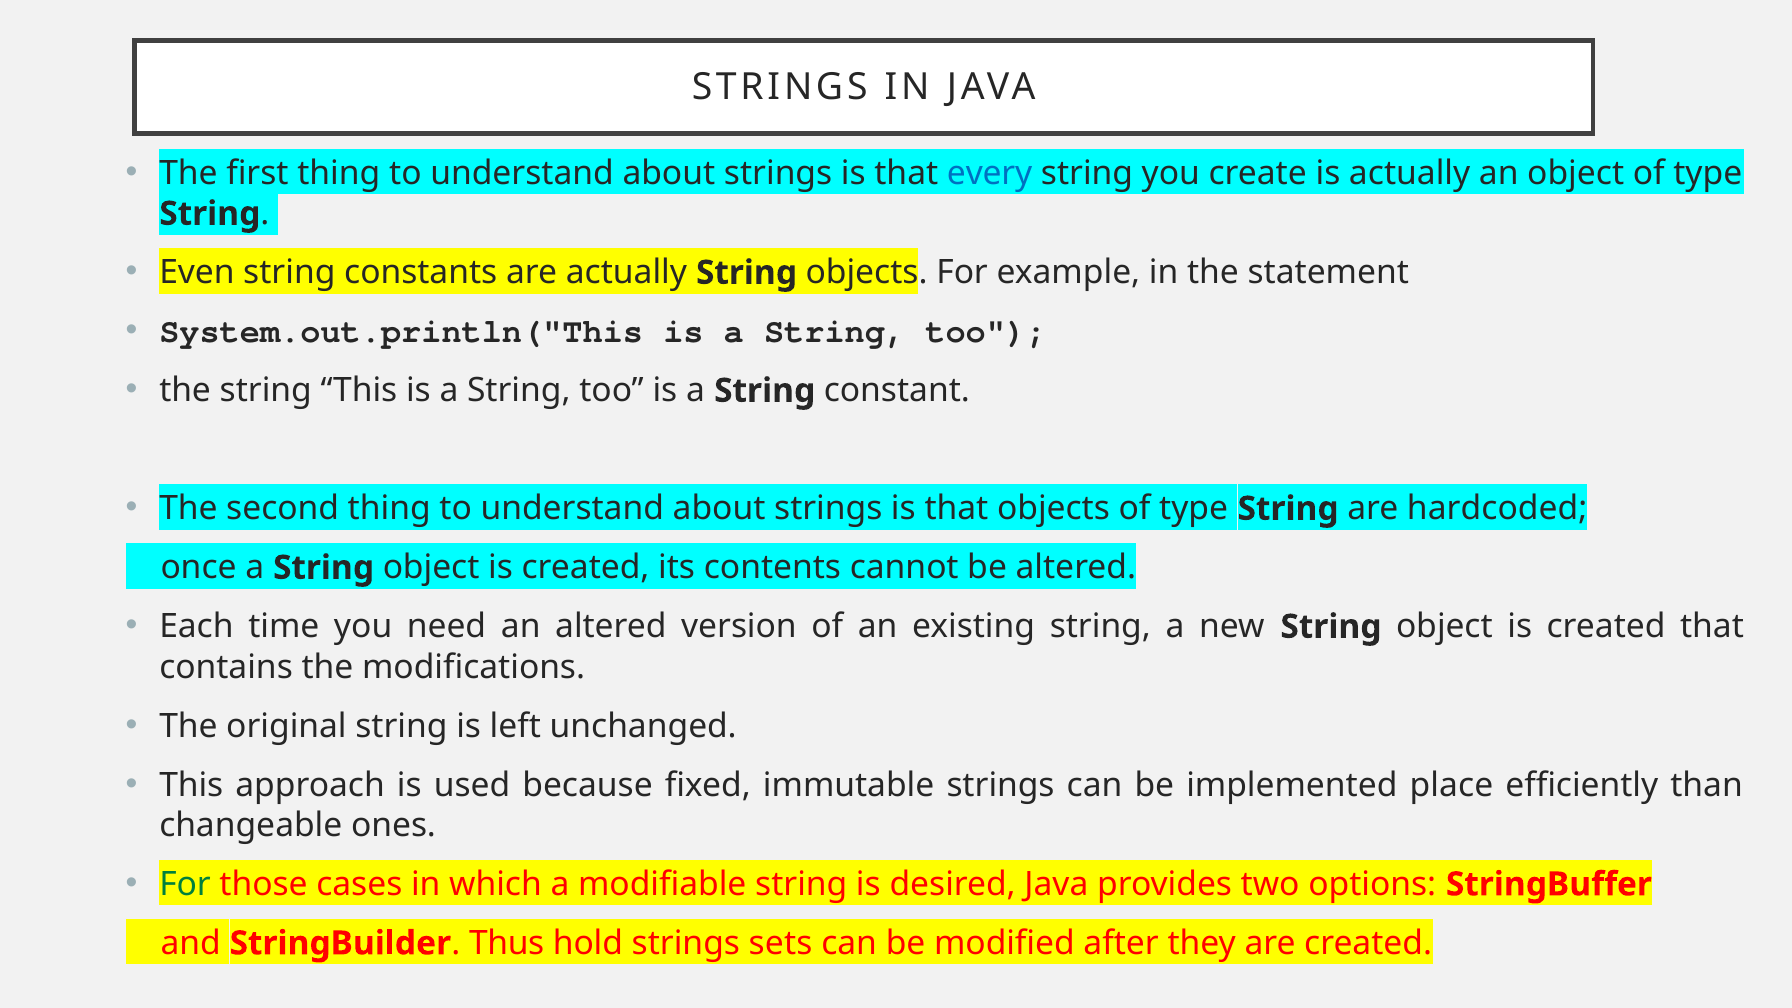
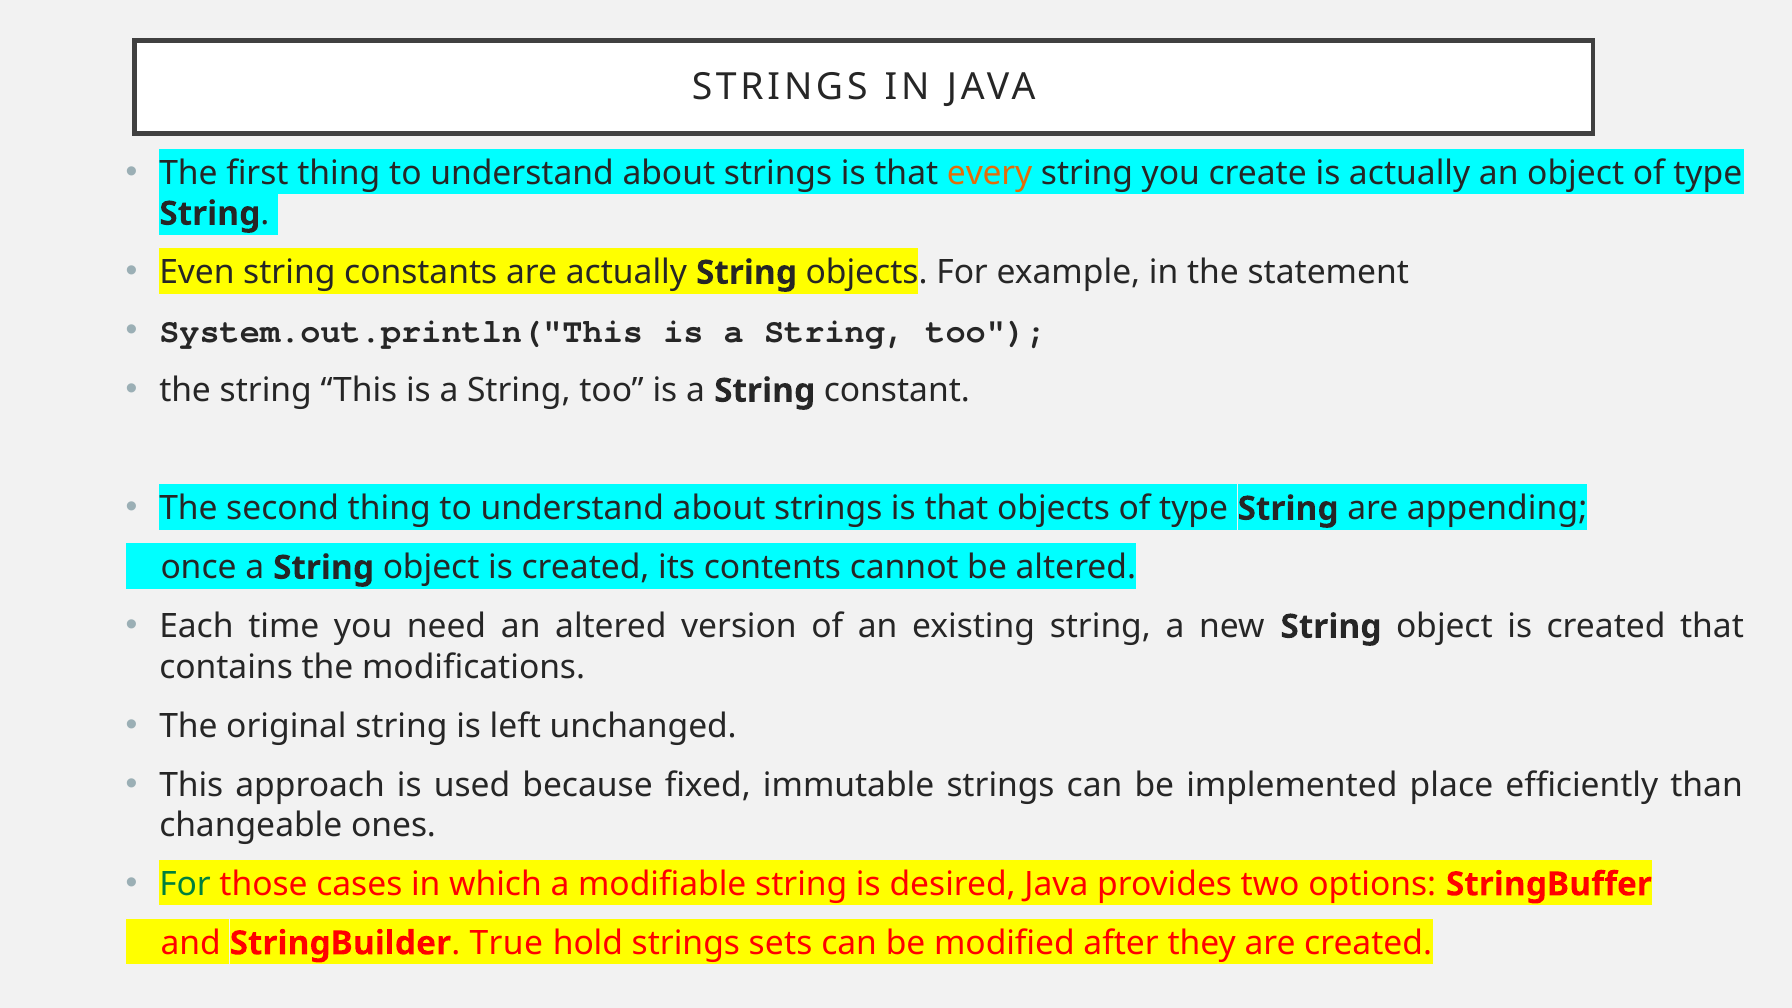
every colour: blue -> orange
hardcoded: hardcoded -> appending
Thus: Thus -> True
